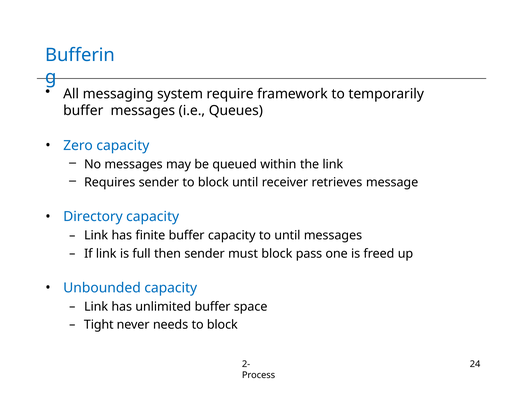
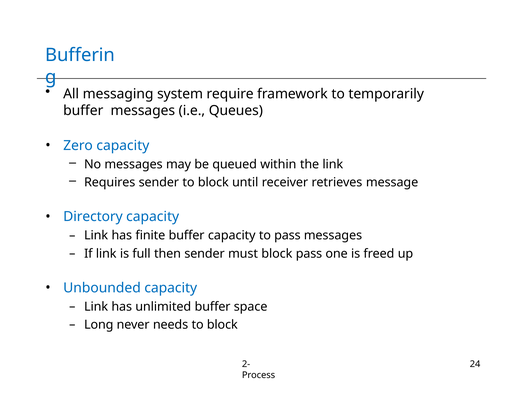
to until: until -> pass
Tight: Tight -> Long
